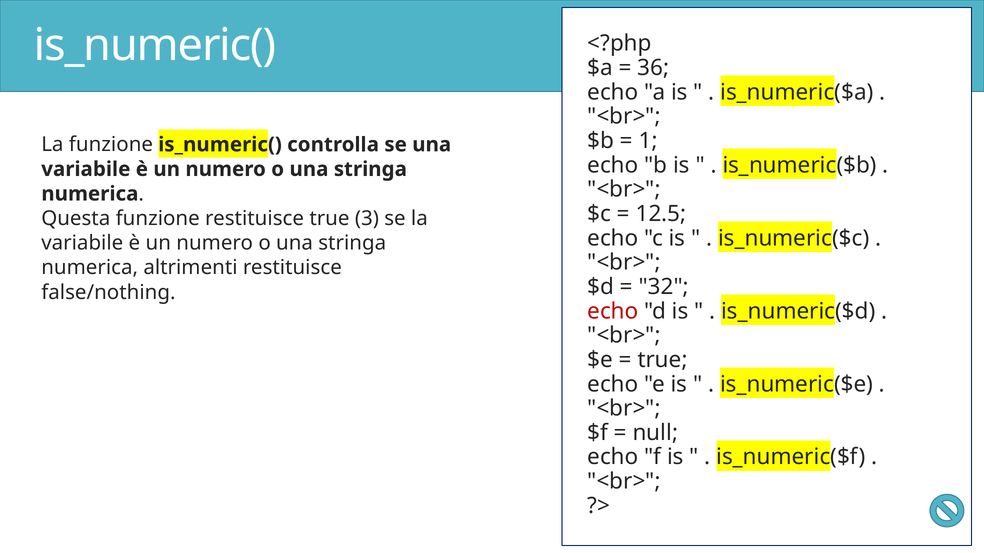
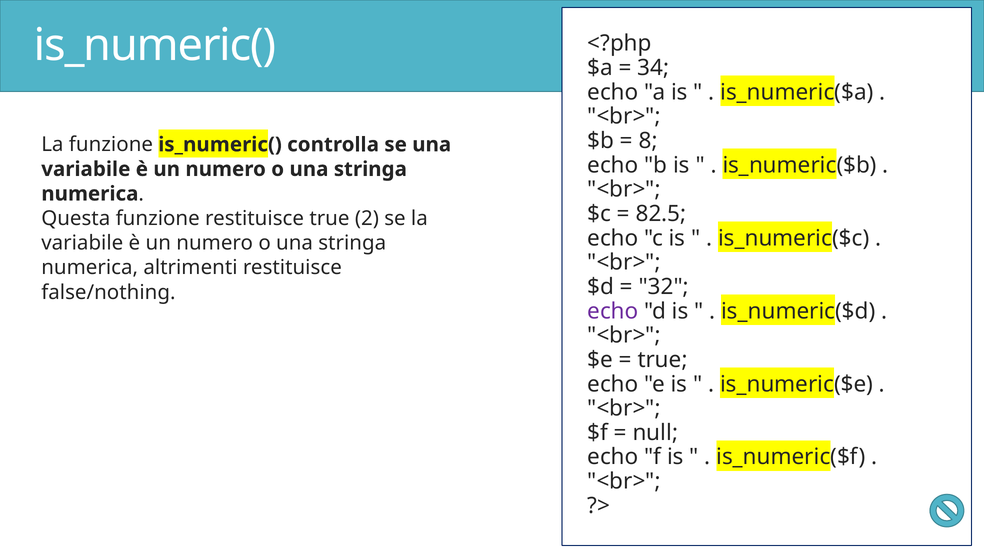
36: 36 -> 34
1: 1 -> 8
12.5: 12.5 -> 82.5
3: 3 -> 2
echo at (613, 311) colour: red -> purple
